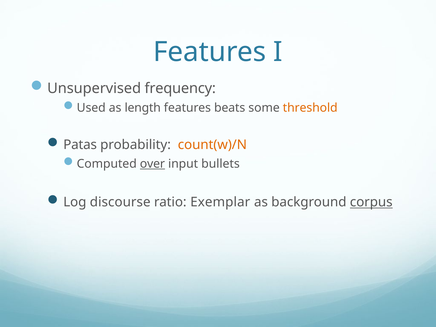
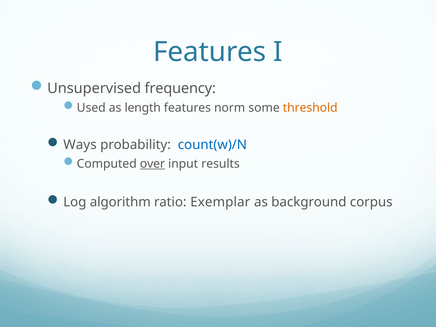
beats: beats -> norm
Patas: Patas -> Ways
count(w)/N colour: orange -> blue
bullets: bullets -> results
discourse: discourse -> algorithm
corpus underline: present -> none
